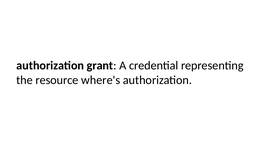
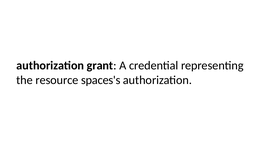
where's: where's -> spaces's
